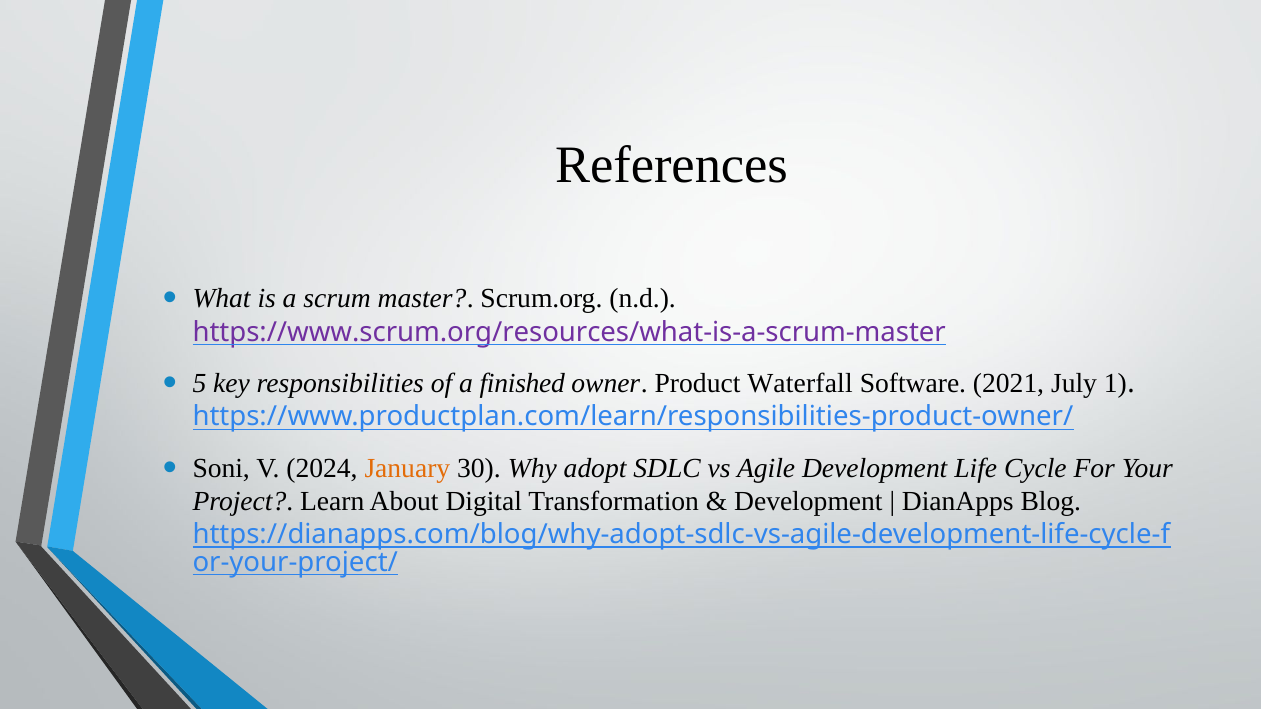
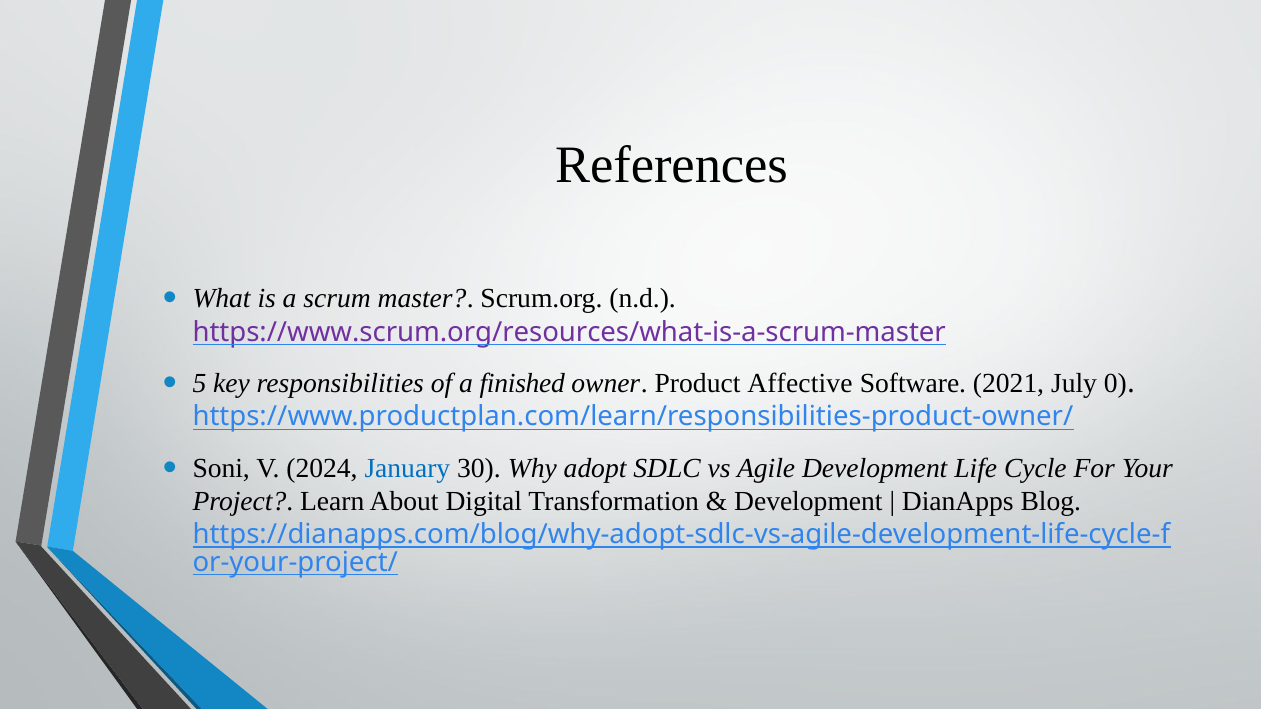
Waterfall: Waterfall -> Affective
1: 1 -> 0
January colour: orange -> blue
